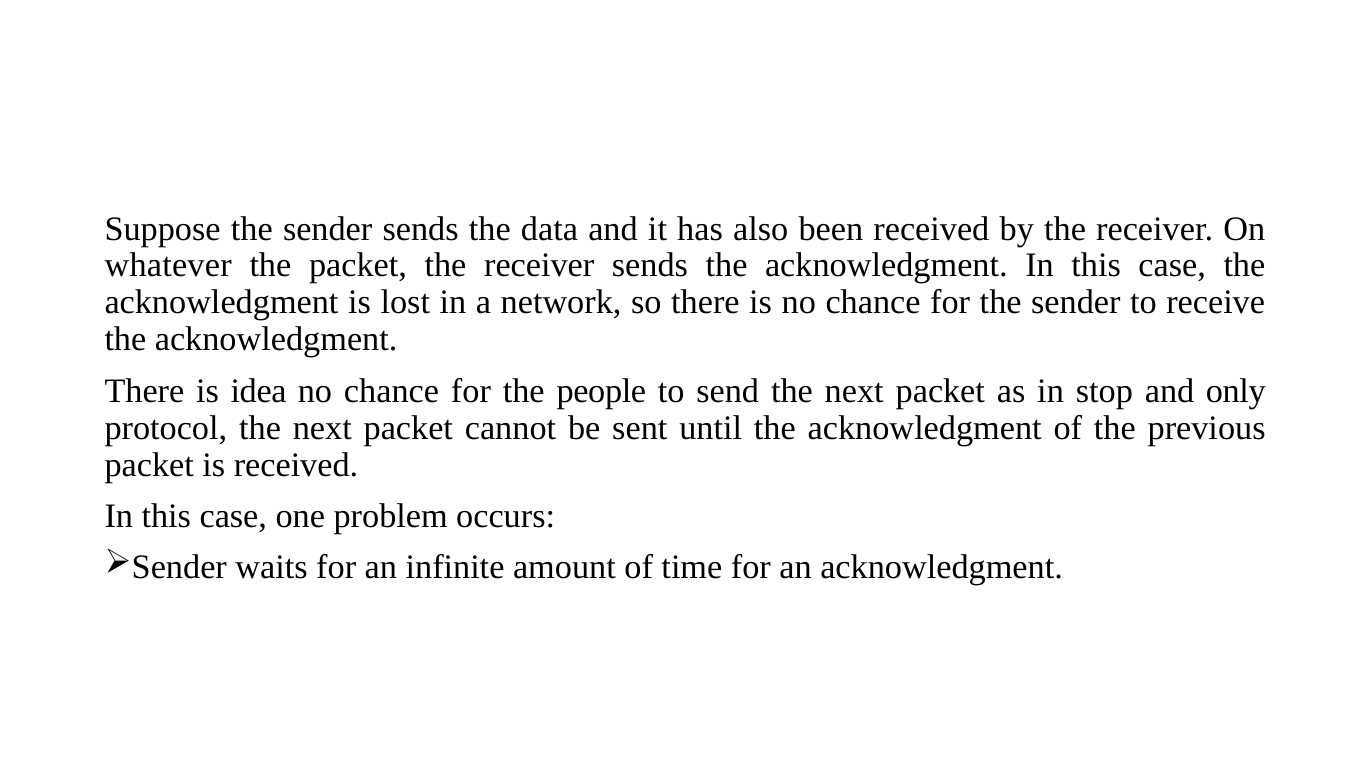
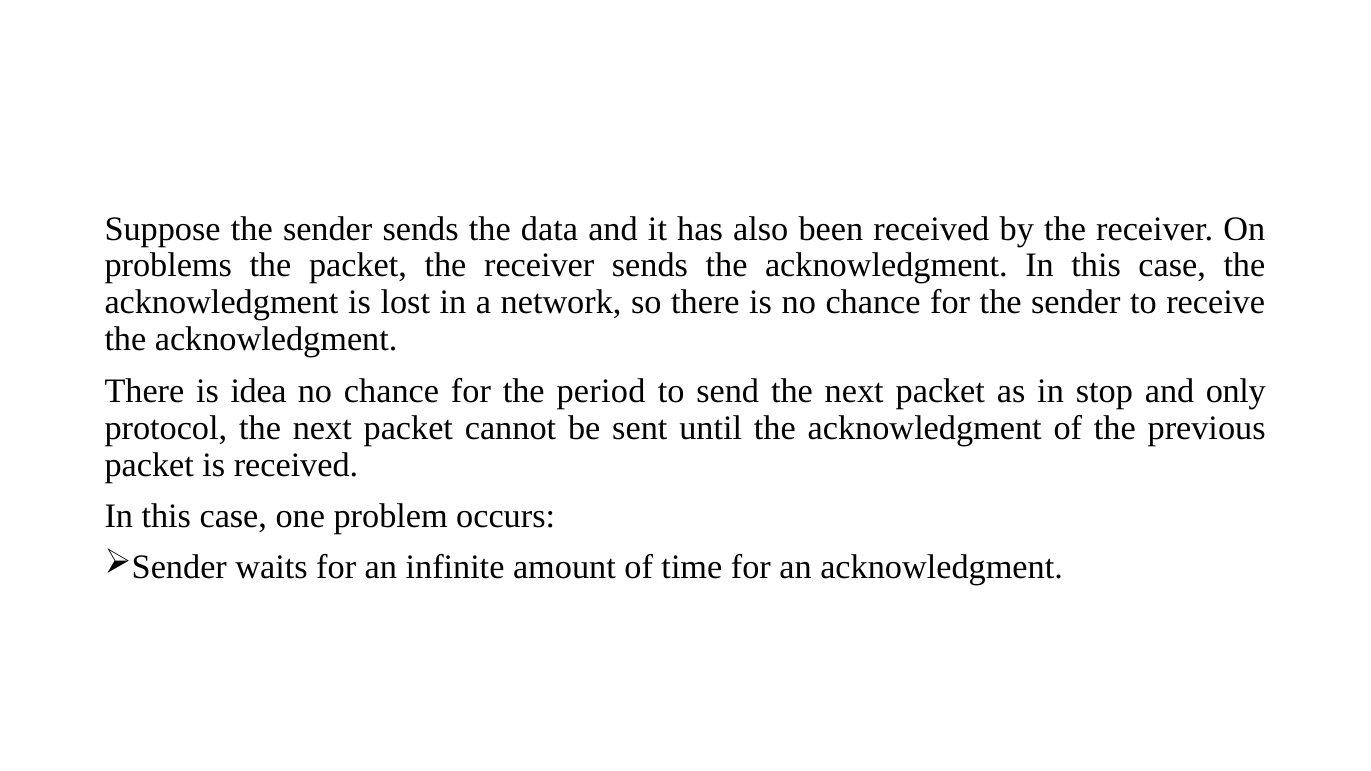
whatever: whatever -> problems
people: people -> period
